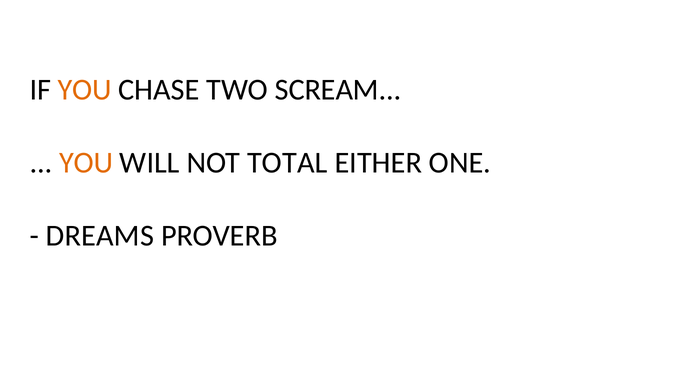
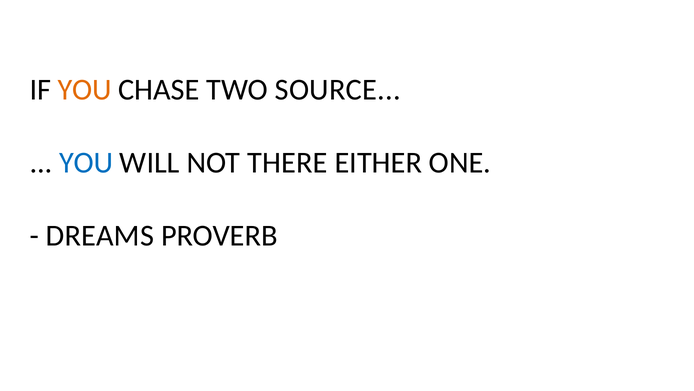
SCREAM: SCREAM -> SOURCE
YOU at (86, 162) colour: orange -> blue
TOTAL: TOTAL -> THERE
